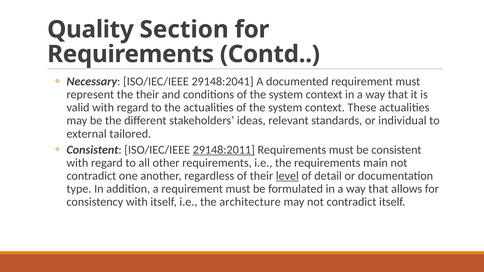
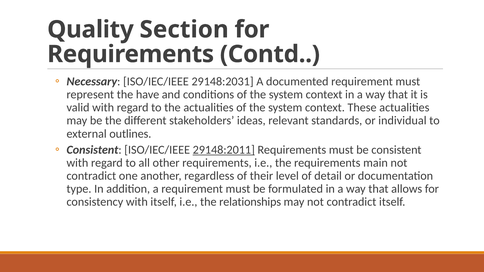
29148:2041: 29148:2041 -> 29148:2031
the their: their -> have
tailored: tailored -> outlines
level underline: present -> none
architecture: architecture -> relationships
